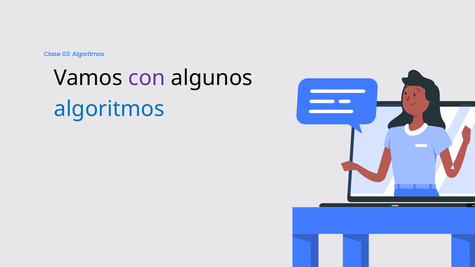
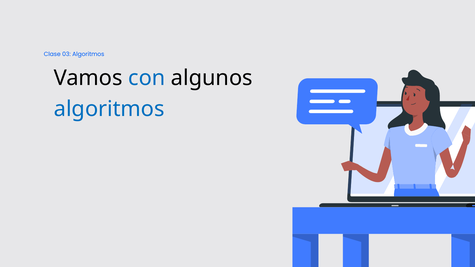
con colour: purple -> blue
